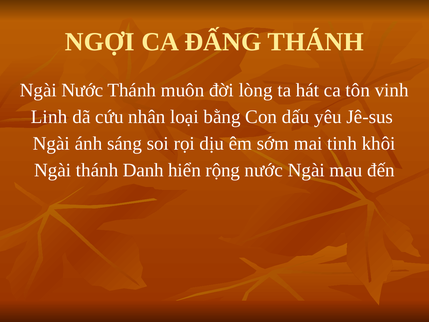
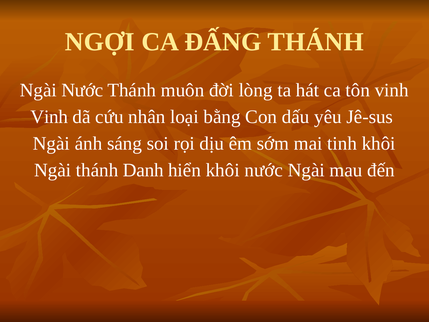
Linh at (49, 117): Linh -> Vinh
hiển rộng: rộng -> khôi
